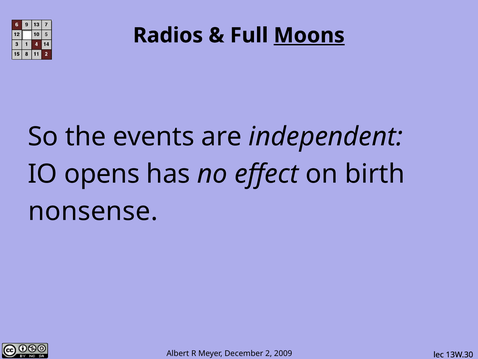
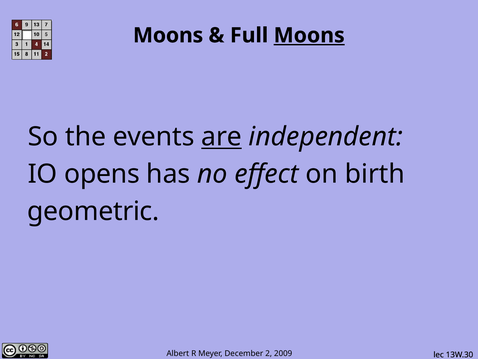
Radios at (168, 35): Radios -> Moons
are underline: none -> present
nonsense: nonsense -> geometric
